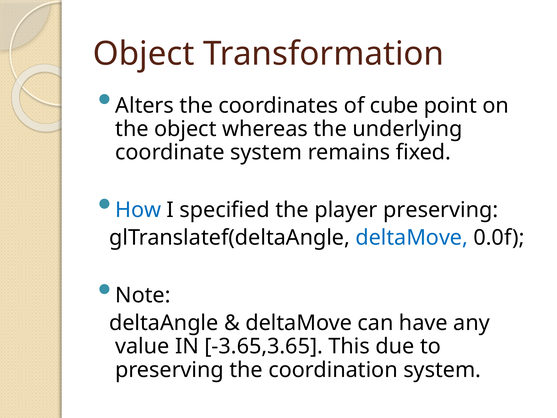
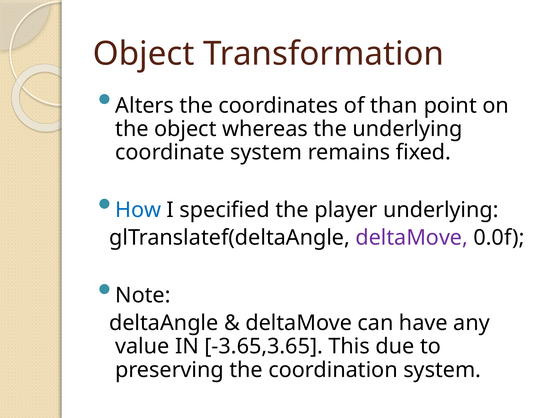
cube: cube -> than
player preserving: preserving -> underlying
deltaMove at (412, 238) colour: blue -> purple
